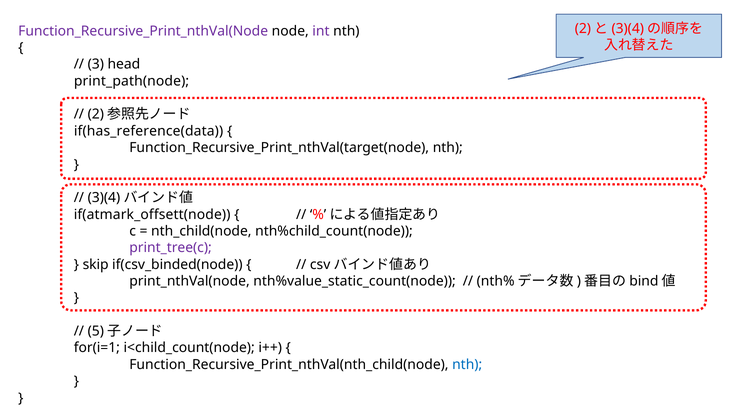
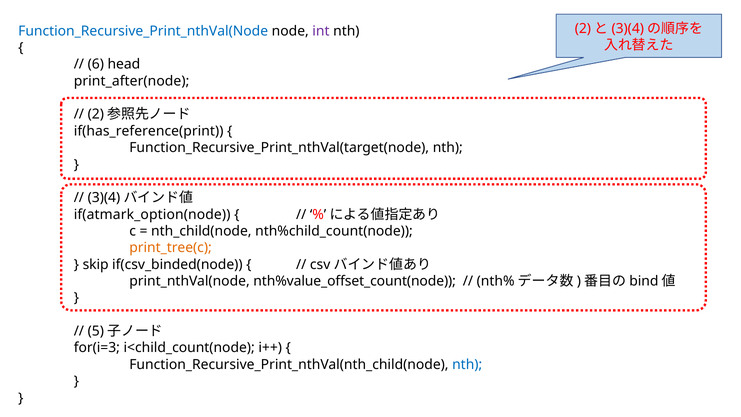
Function_Recursive_Print_nthVal(Node colour: purple -> blue
3: 3 -> 6
print_path(node: print_path(node -> print_after(node
if(has_reference(data: if(has_reference(data -> if(has_reference(print
if(atmark_offsett(node: if(atmark_offsett(node -> if(atmark_option(node
print_tree(c colour: purple -> orange
nth%value_static_count(node: nth%value_static_count(node -> nth%value_offset_count(node
for(i=1: for(i=1 -> for(i=3
